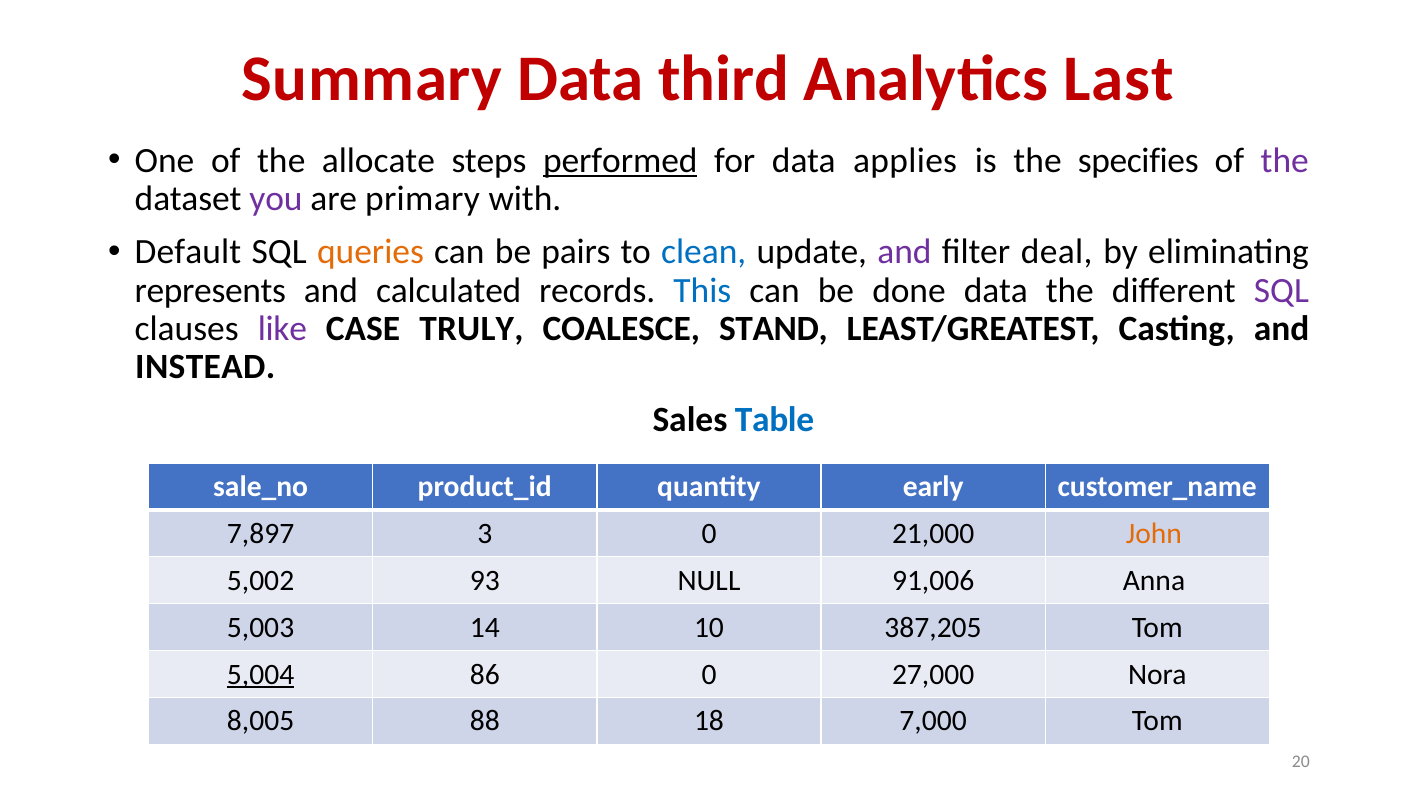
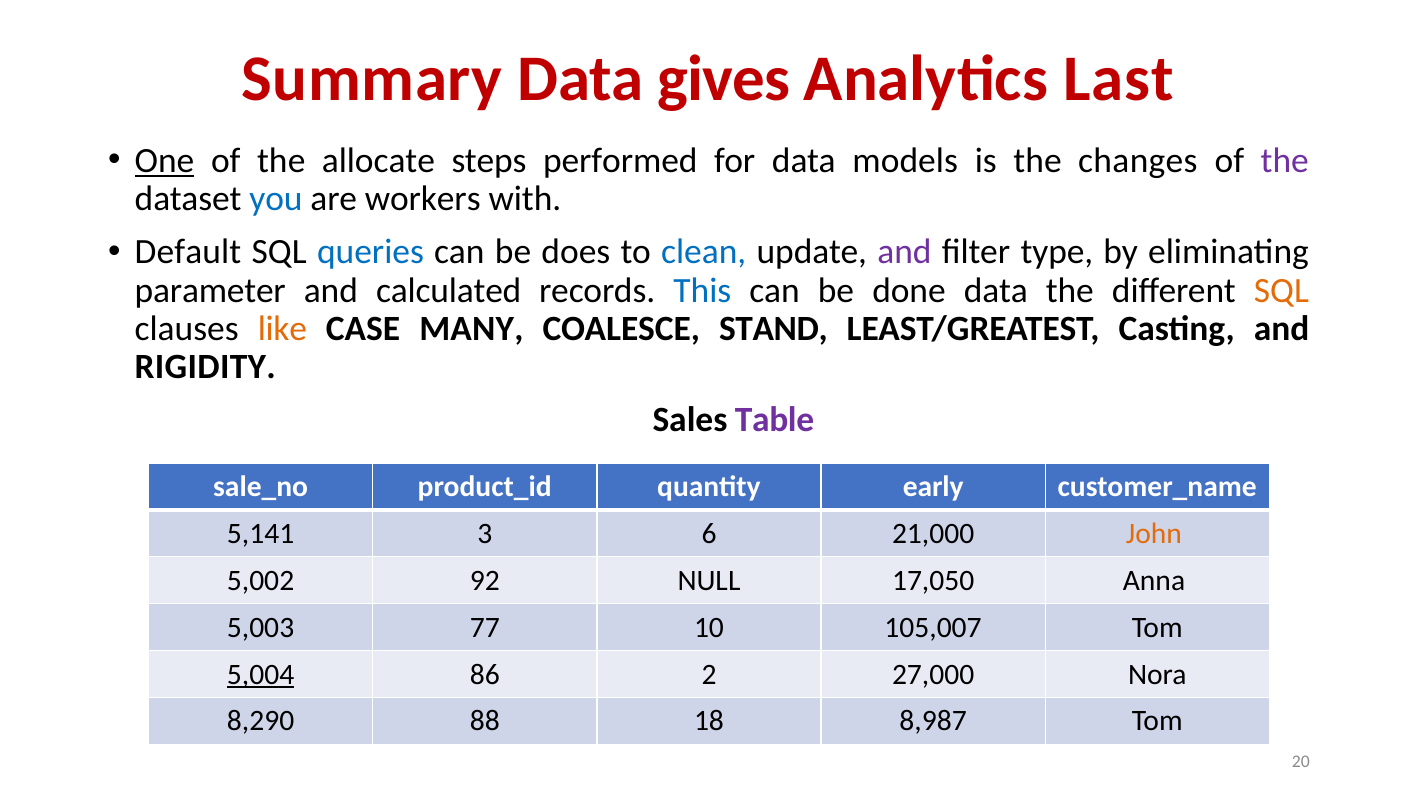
third: third -> gives
One underline: none -> present
performed underline: present -> none
applies: applies -> models
specifies: specifies -> changes
you colour: purple -> blue
primary: primary -> workers
queries colour: orange -> blue
pairs: pairs -> does
deal: deal -> type
represents: represents -> parameter
SQL at (1281, 290) colour: purple -> orange
like colour: purple -> orange
TRULY: TRULY -> MANY
INSTEAD: INSTEAD -> RIGIDITY
Table colour: blue -> purple
7,897: 7,897 -> 5,141
3 0: 0 -> 6
93: 93 -> 92
91,006: 91,006 -> 17,050
14: 14 -> 77
387,205: 387,205 -> 105,007
86 0: 0 -> 2
8,005: 8,005 -> 8,290
7,000: 7,000 -> 8,987
